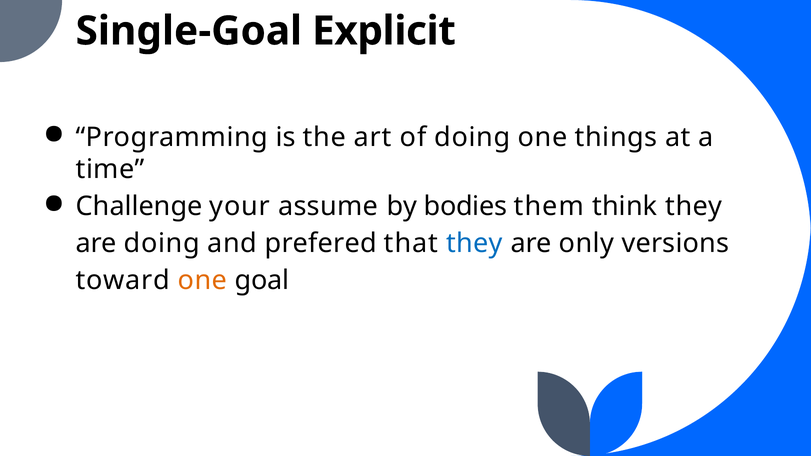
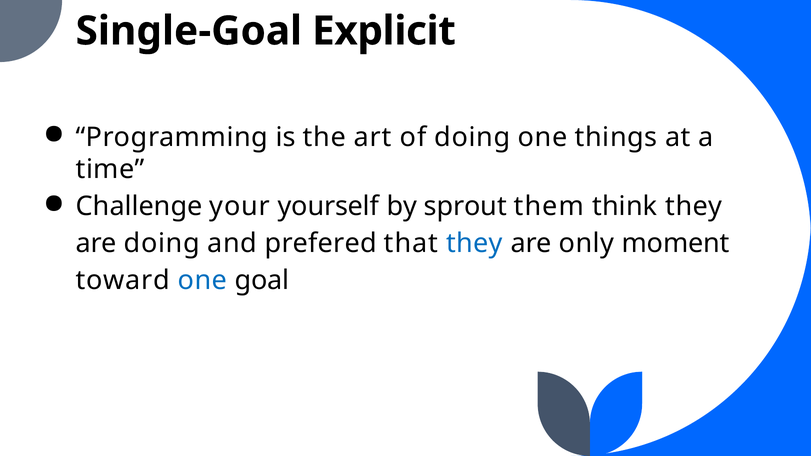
assume: assume -> yourself
bodies: bodies -> sprout
versions: versions -> moment
one at (202, 281) colour: orange -> blue
